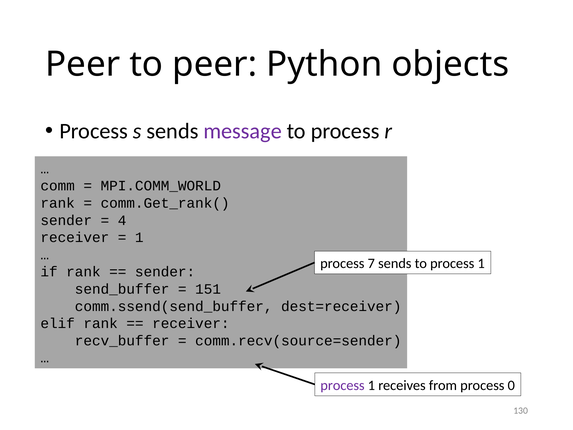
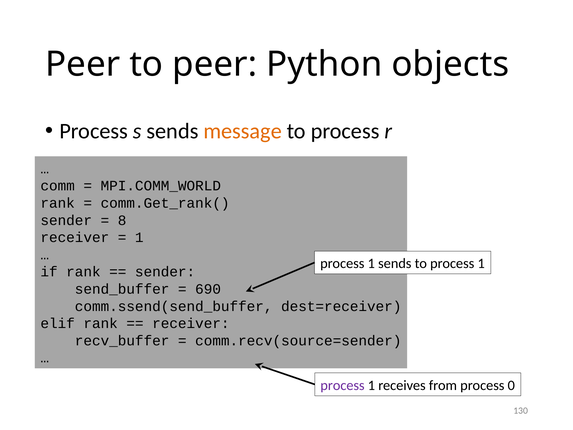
message colour: purple -> orange
4: 4 -> 8
7 at (371, 263): 7 -> 1
151: 151 -> 690
